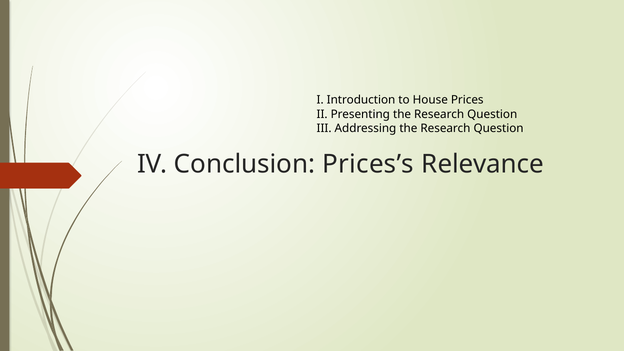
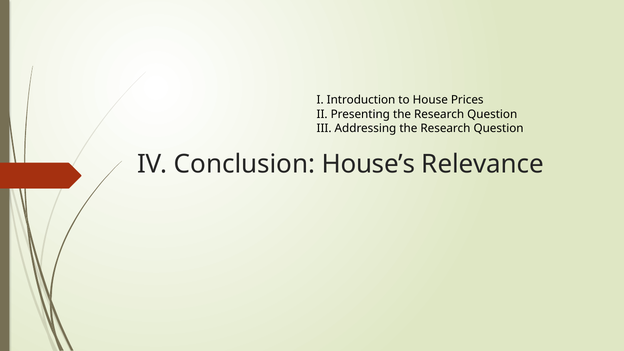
Prices’s: Prices’s -> House’s
